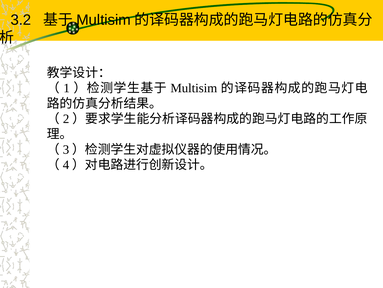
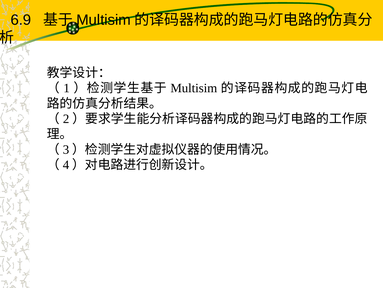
3.2: 3.2 -> 6.9
